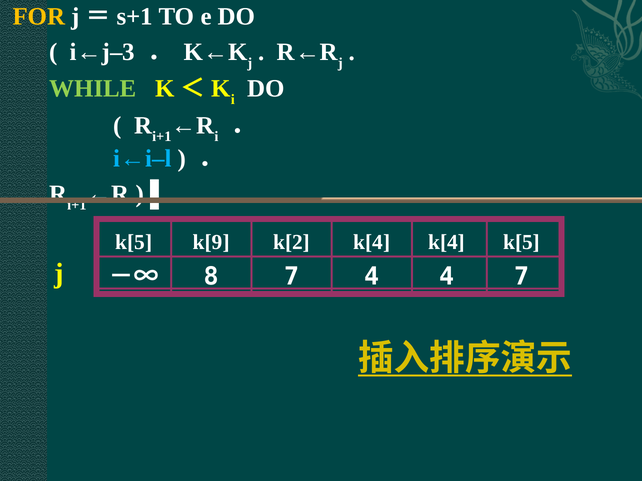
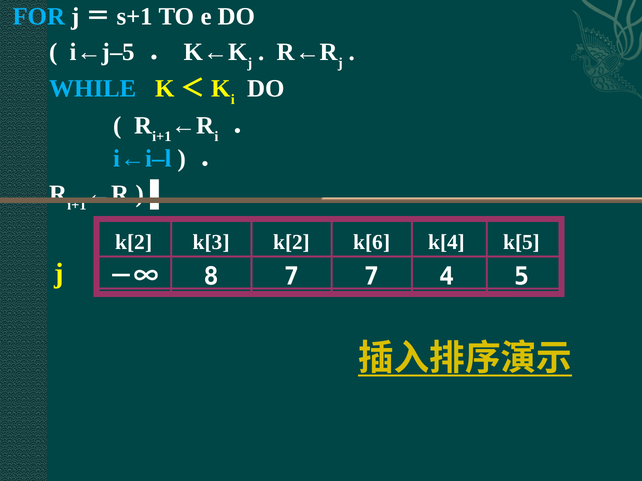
FOR colour: yellow -> light blue
i←j–3: i←j–3 -> i←j–5
WHILE colour: light green -> light blue
k[5 at (134, 242): k[5 -> k[2
k[9: k[9 -> k[3
k[2 k[4: k[4 -> k[6
7 4: 4 -> 7
7 at (522, 277): 7 -> 5
